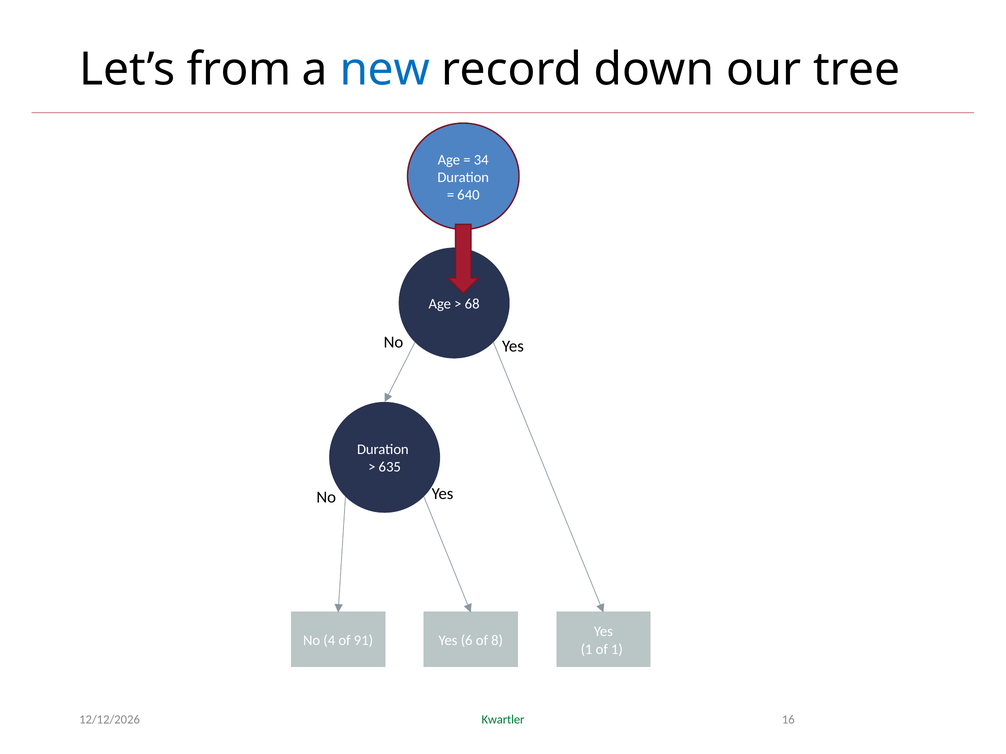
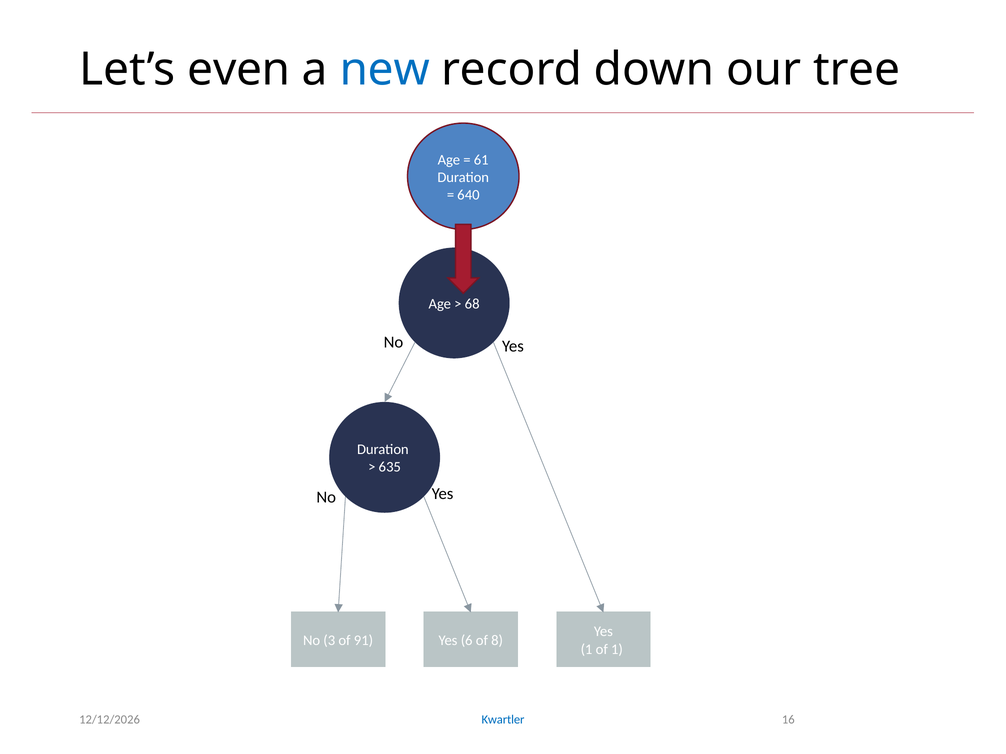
from: from -> even
34: 34 -> 61
4: 4 -> 3
Kwartler colour: green -> blue
